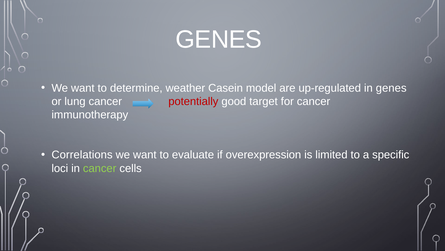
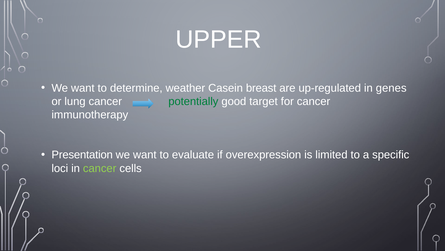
GENES at (219, 40): GENES -> UPPER
model: model -> breast
potentially colour: red -> green
Correlations: Correlations -> Presentation
